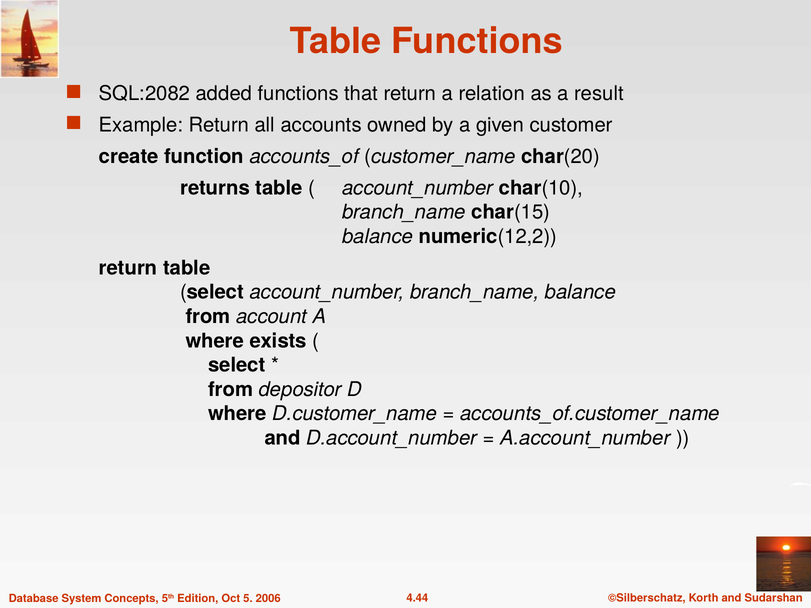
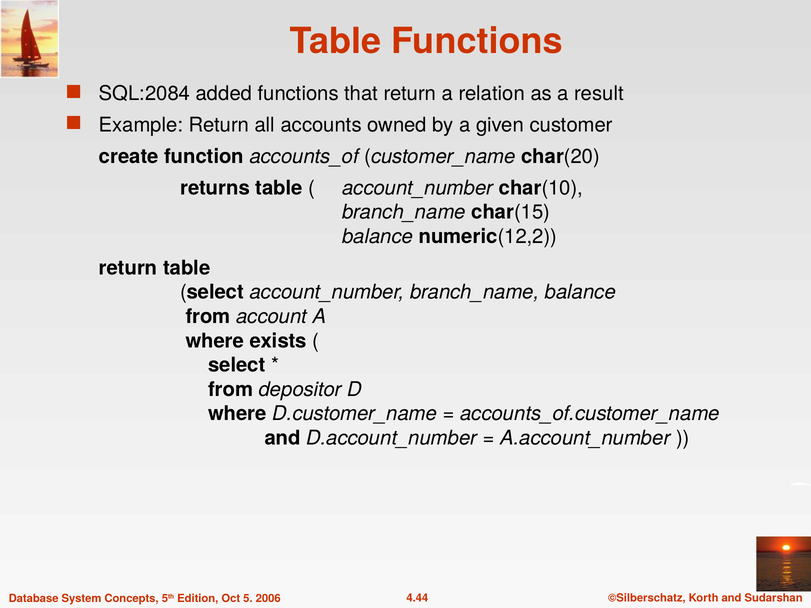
SQL:2082: SQL:2082 -> SQL:2084
